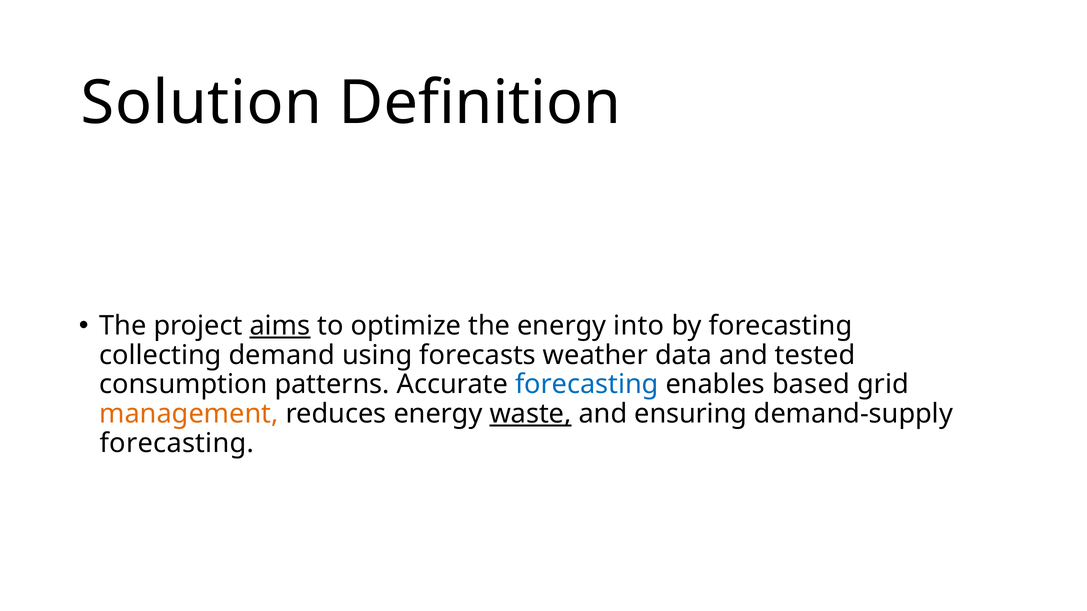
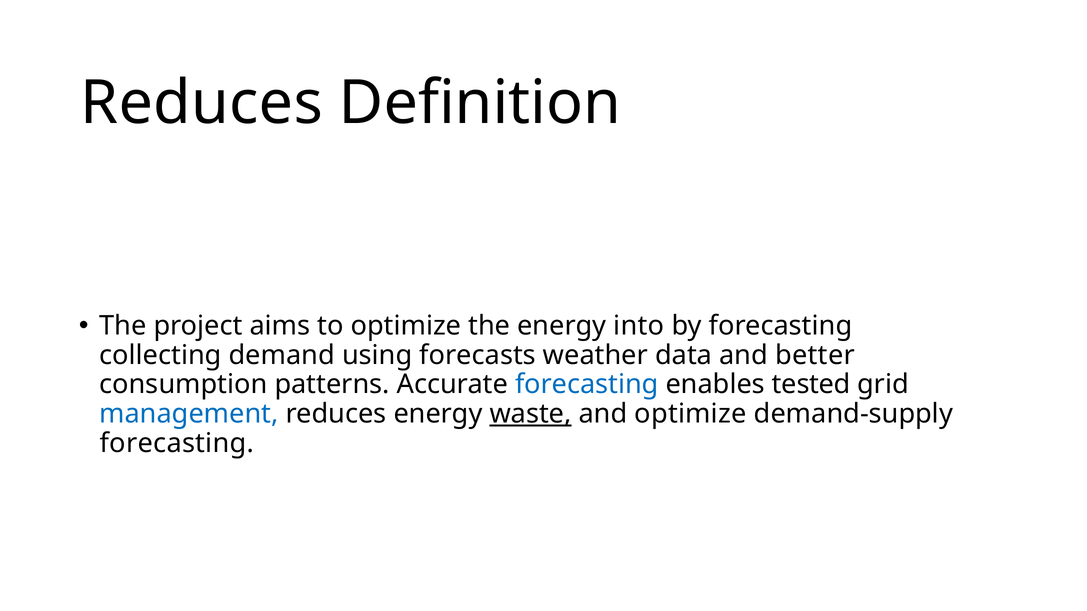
Solution at (201, 103): Solution -> Reduces
aims underline: present -> none
tested: tested -> better
based: based -> tested
management colour: orange -> blue
and ensuring: ensuring -> optimize
